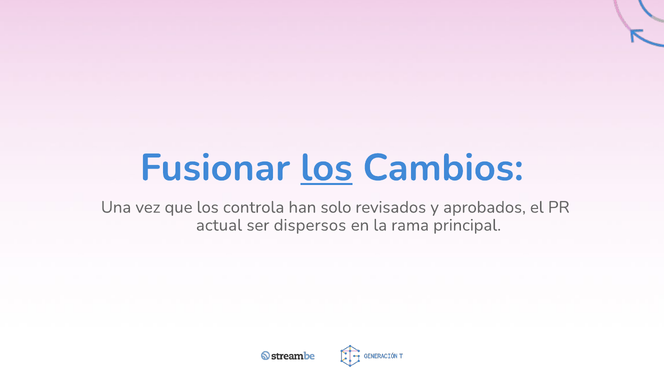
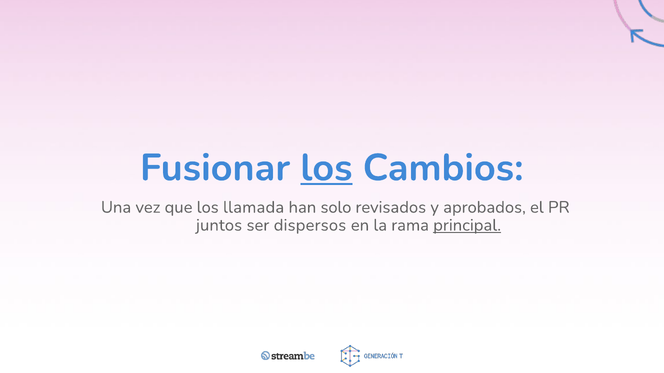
controla: controla -> llamada
actual: actual -> juntos
principal underline: none -> present
